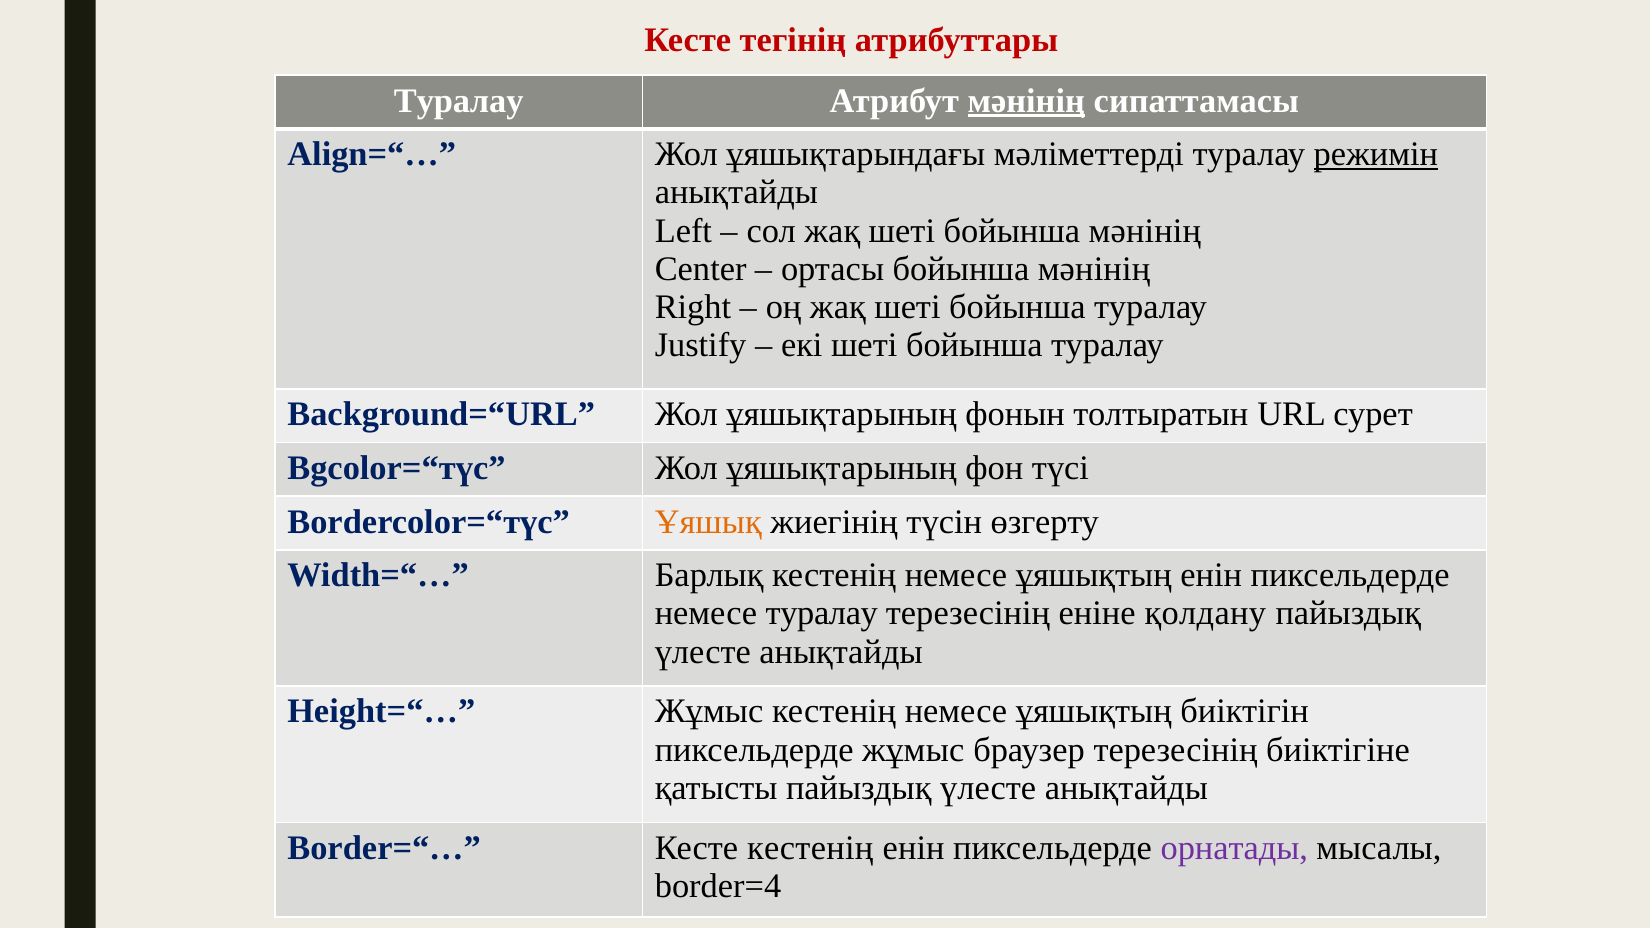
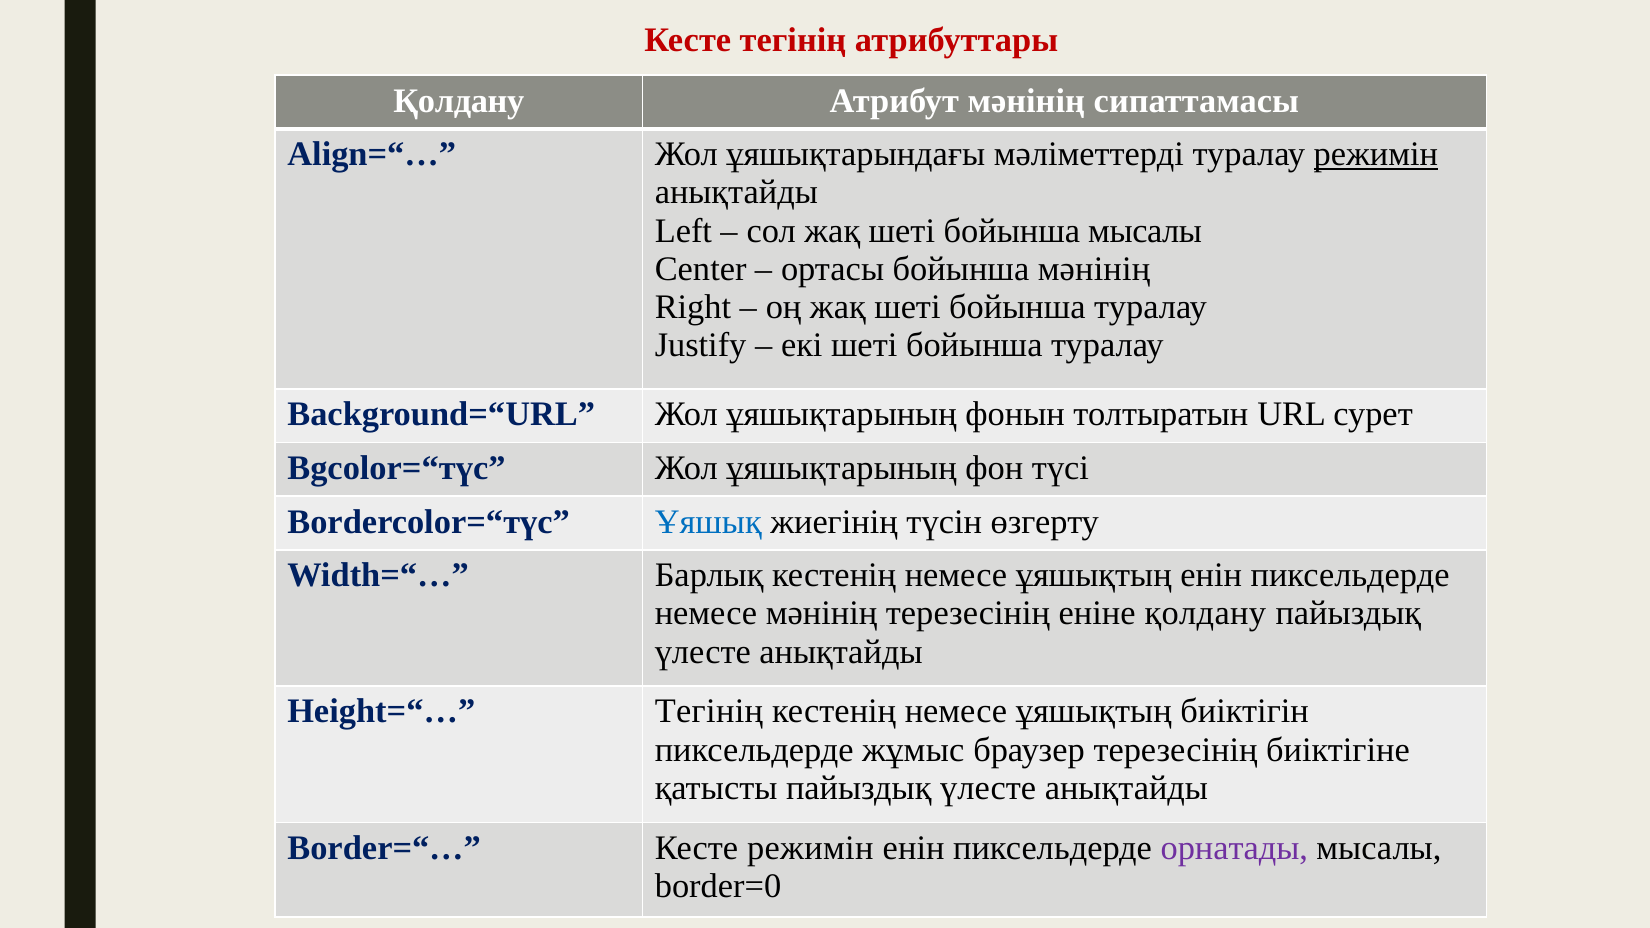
Туралау at (459, 101): Туралау -> Қолдану
мәнінің at (1026, 101) underline: present -> none
шеті бойынша мәнінің: мәнінің -> мысалы
Ұяшық colour: orange -> blue
немесе туралау: туралау -> мәнінің
Height=“… Жұмыс: Жұмыс -> Тегінің
Кесте кестенің: кестенің -> режимін
border=4: border=4 -> border=0
